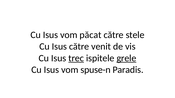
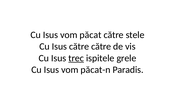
către venit: venit -> către
grele underline: present -> none
spuse-n: spuse-n -> păcat-n
